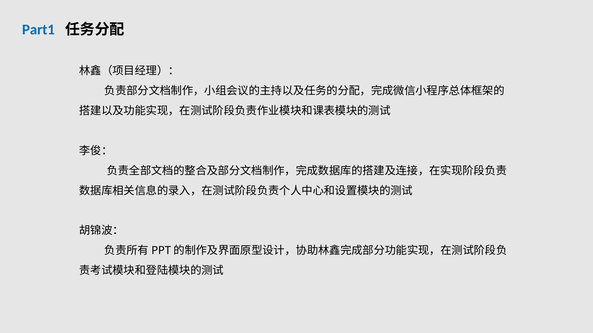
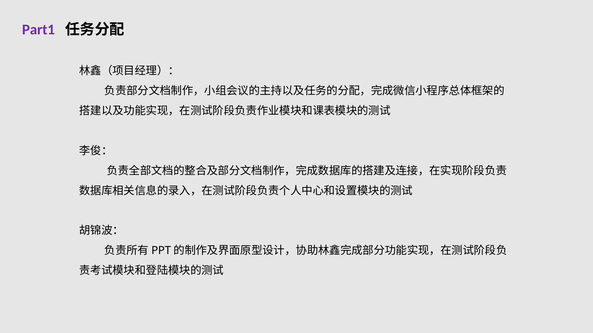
Part1 colour: blue -> purple
